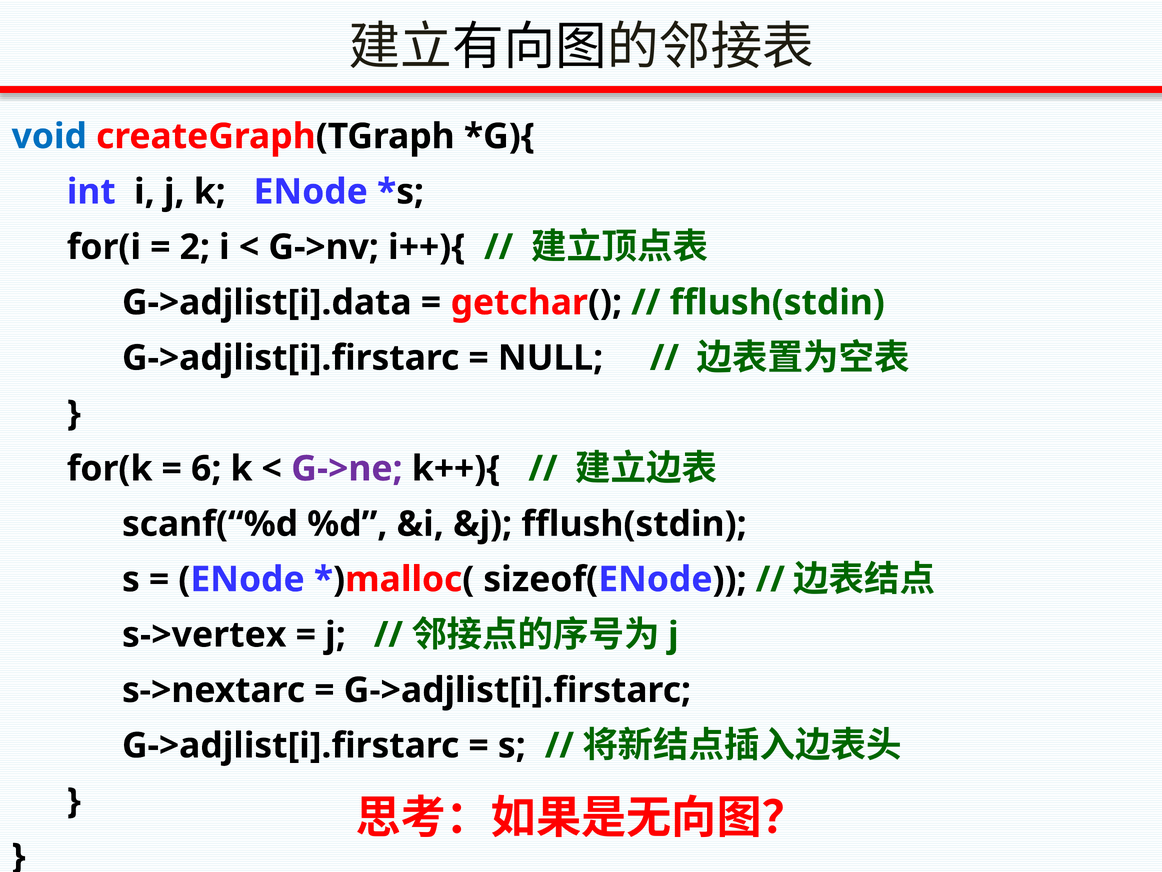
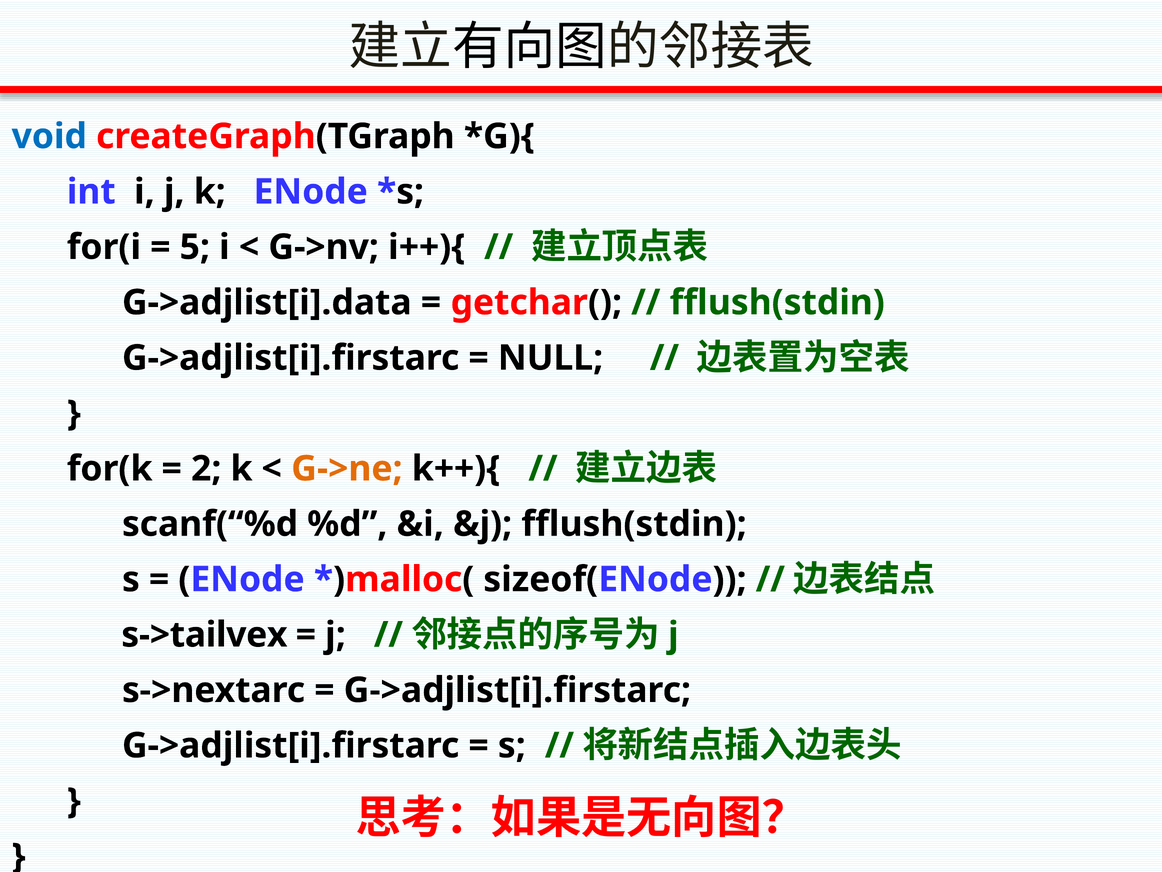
2: 2 -> 5
6: 6 -> 2
G->ne colour: purple -> orange
s->vertex: s->vertex -> s->tailvex
